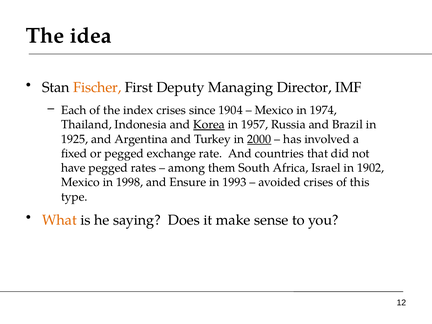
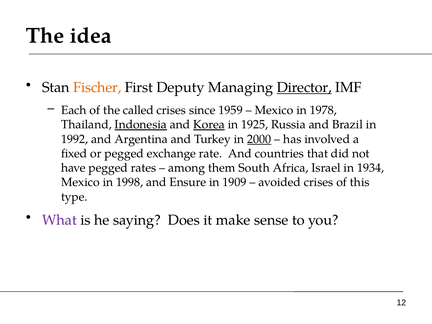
Director underline: none -> present
index: index -> called
1904: 1904 -> 1959
1974: 1974 -> 1978
Indonesia underline: none -> present
1957: 1957 -> 1925
1925: 1925 -> 1992
1902: 1902 -> 1934
1993: 1993 -> 1909
What colour: orange -> purple
